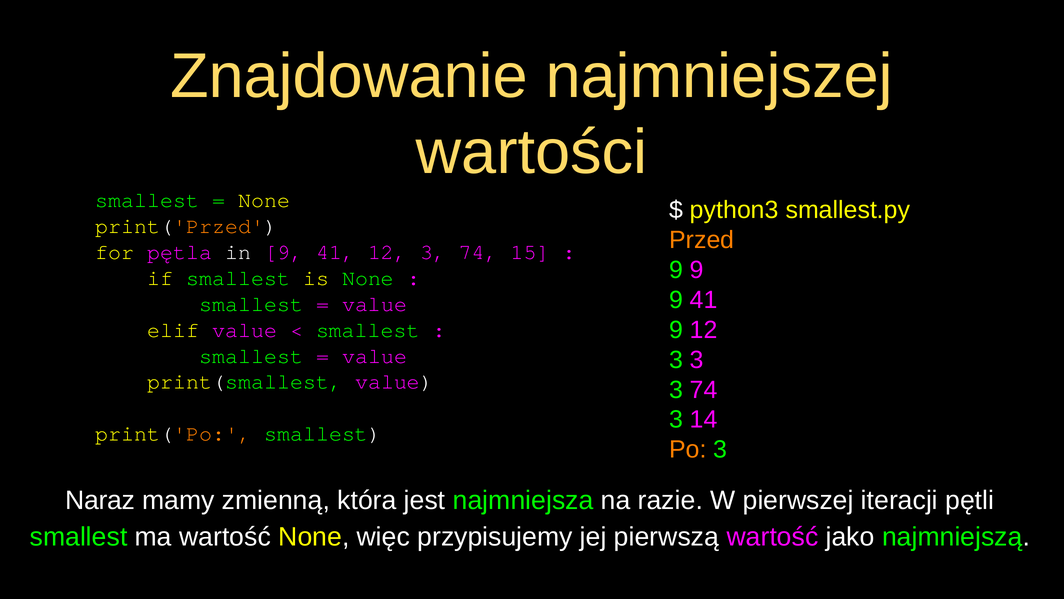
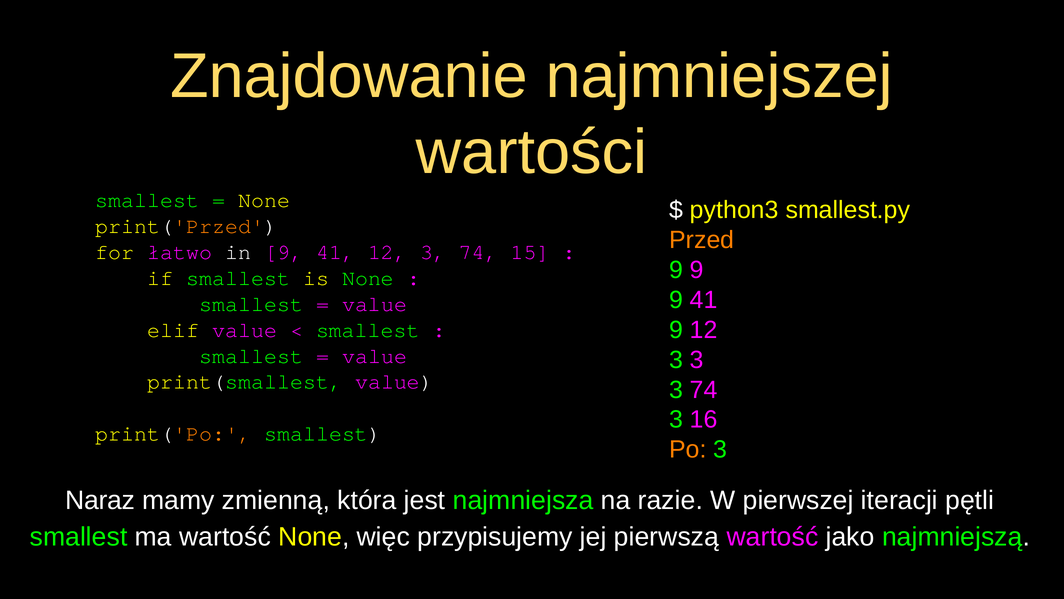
pętla: pętla -> łatwo
14: 14 -> 16
